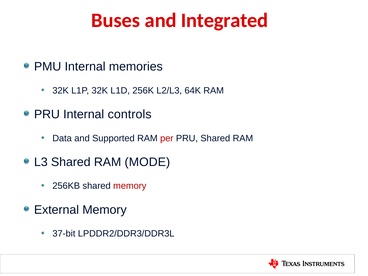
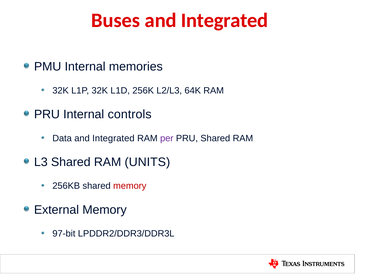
Data and Supported: Supported -> Integrated
per colour: red -> purple
MODE: MODE -> UNITS
37-bit: 37-bit -> 97-bit
